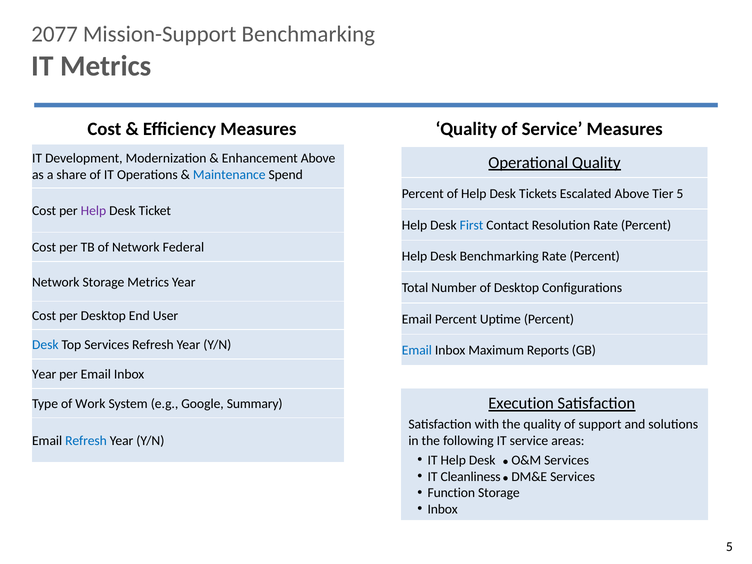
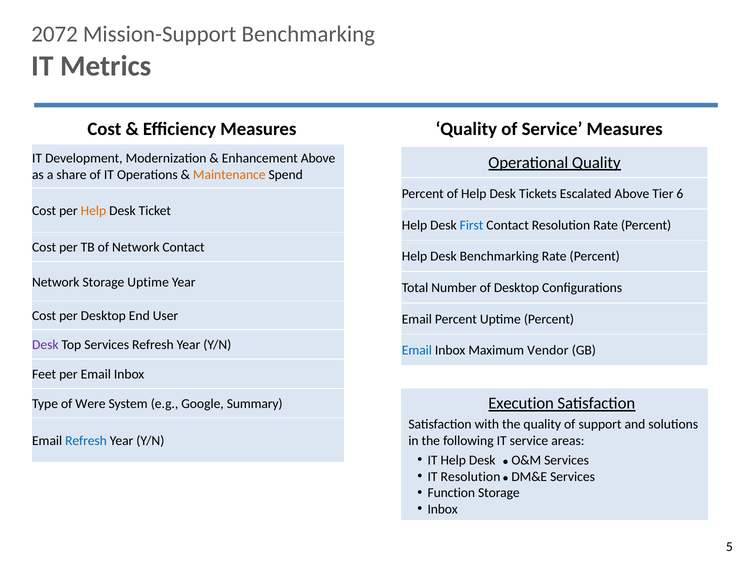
2077: 2077 -> 2072
Maintenance colour: blue -> orange
Tier 5: 5 -> 6
Help at (93, 211) colour: purple -> orange
Network Federal: Federal -> Contact
Storage Metrics: Metrics -> Uptime
Desk at (45, 345) colour: blue -> purple
Reports: Reports -> Vendor
Year at (44, 374): Year -> Feet
Work: Work -> Were
IT Cleanliness: Cleanliness -> Resolution
